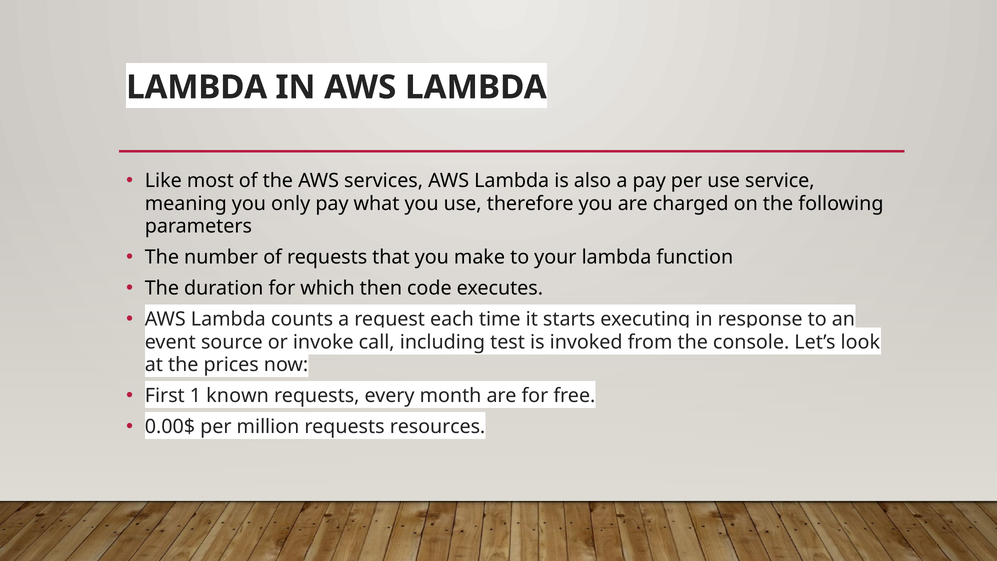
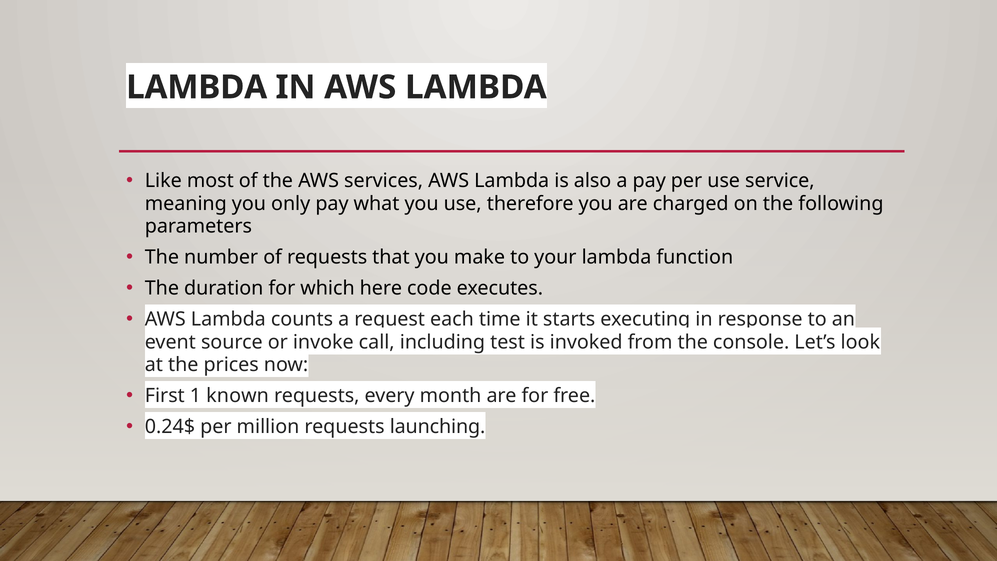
then: then -> here
0.00$: 0.00$ -> 0.24$
resources: resources -> launching
